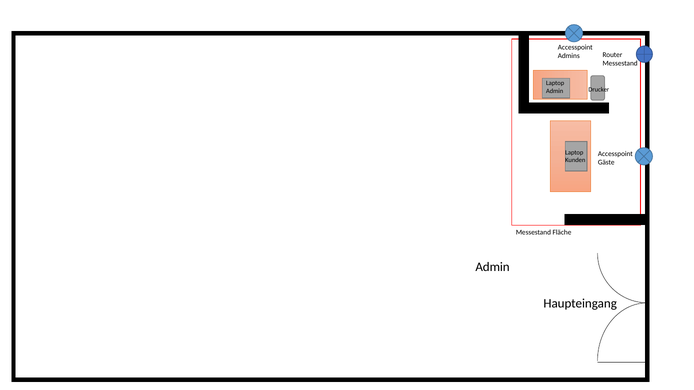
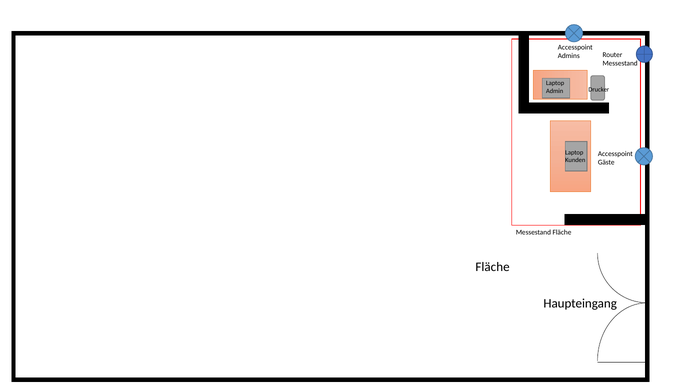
Admin at (493, 267): Admin -> Fläche
